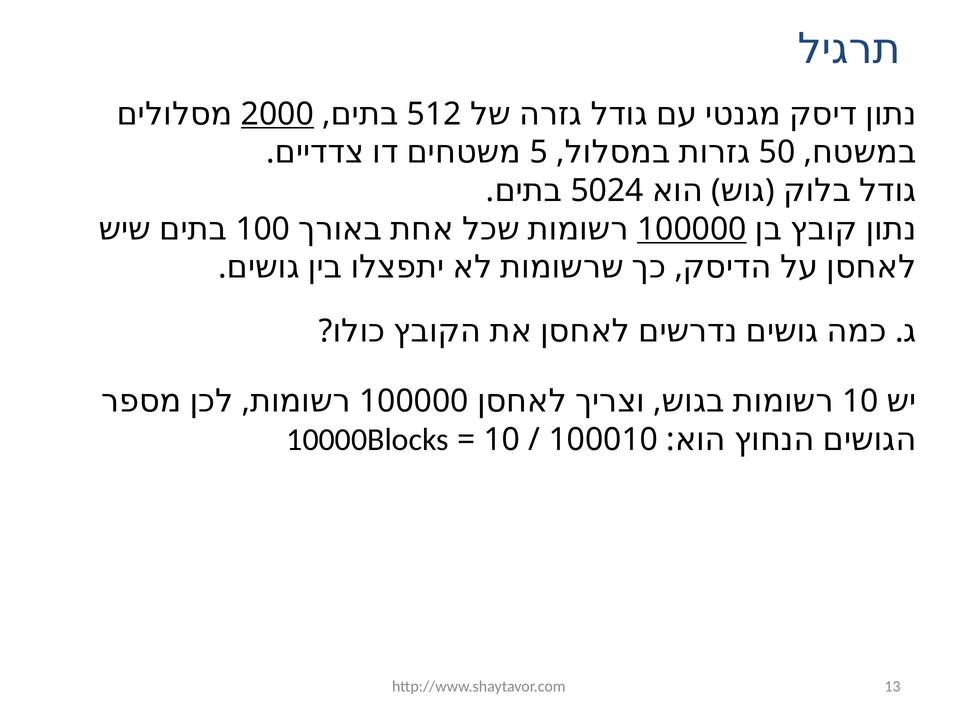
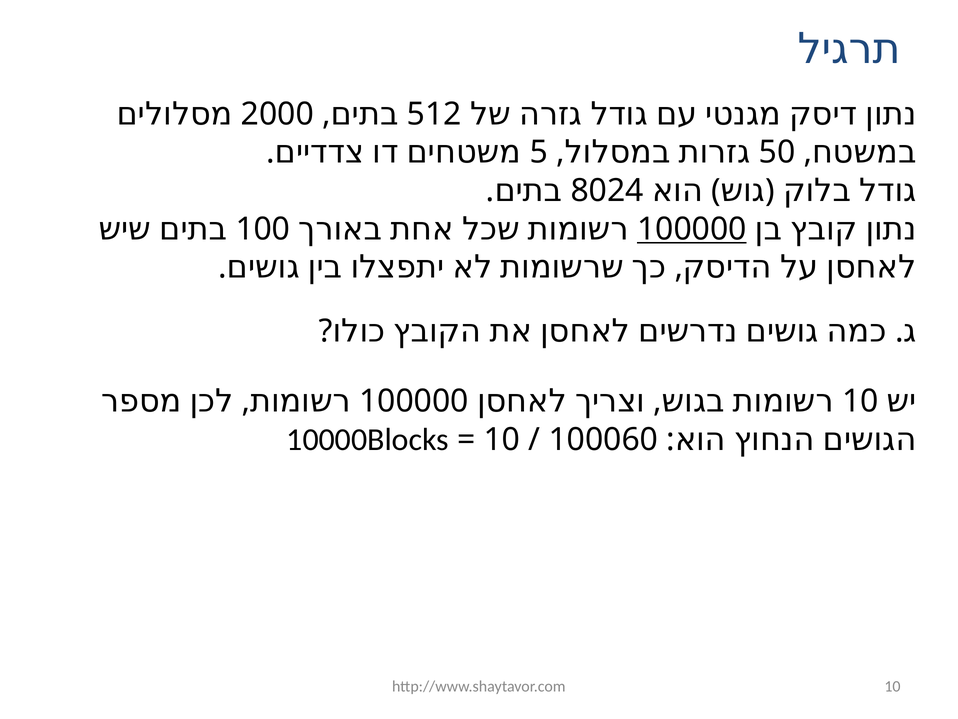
2000 underline: present -> none
5024: 5024 -> 8024
100010: 100010 -> 100060
http://www.shaytavor.com 13: 13 -> 10
